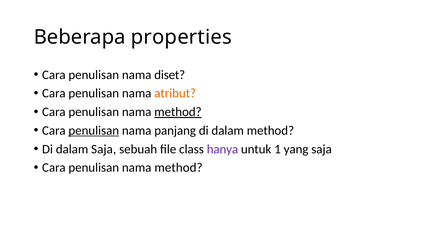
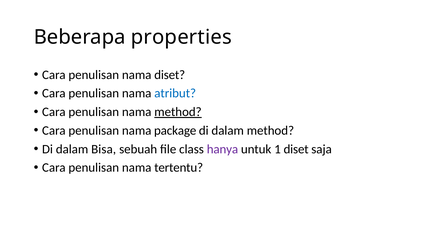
atribut colour: orange -> blue
penulisan at (94, 131) underline: present -> none
panjang: panjang -> package
dalam Saja: Saja -> Bisa
1 yang: yang -> diset
method at (179, 168): method -> tertentu
